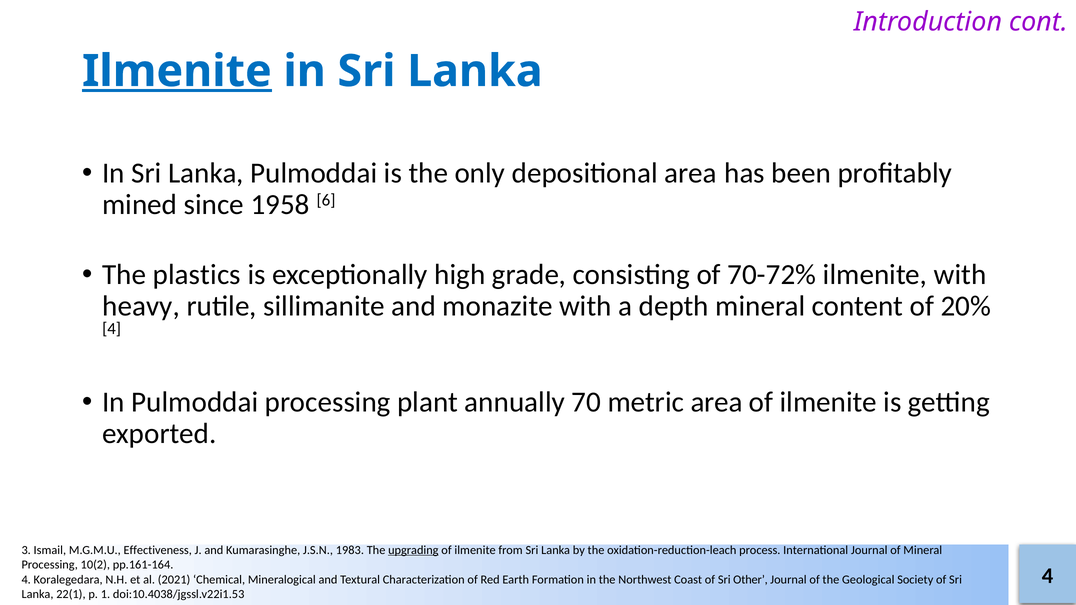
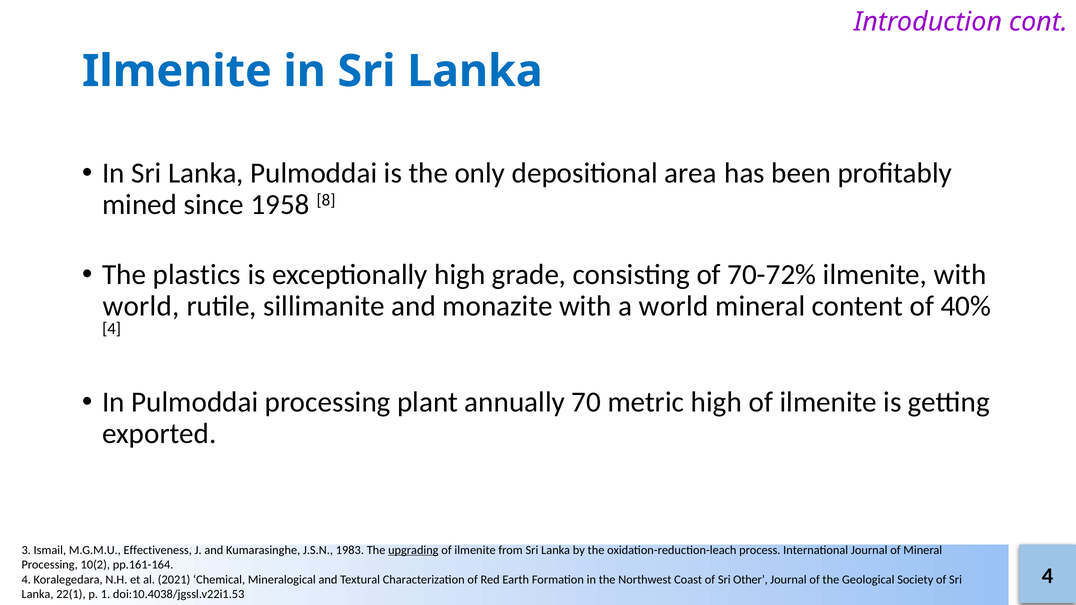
Ilmenite at (177, 71) underline: present -> none
6: 6 -> 8
heavy at (141, 306): heavy -> world
a depth: depth -> world
20%: 20% -> 40%
metric area: area -> high
